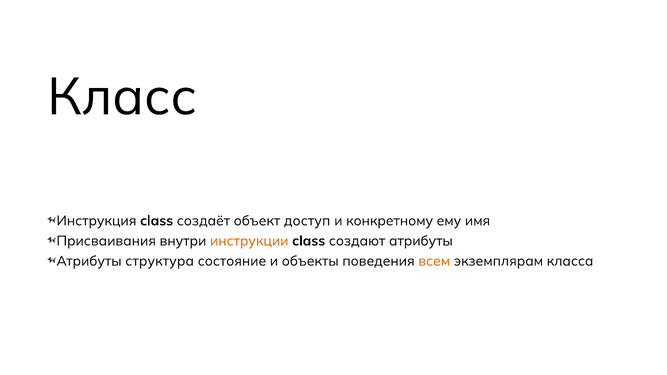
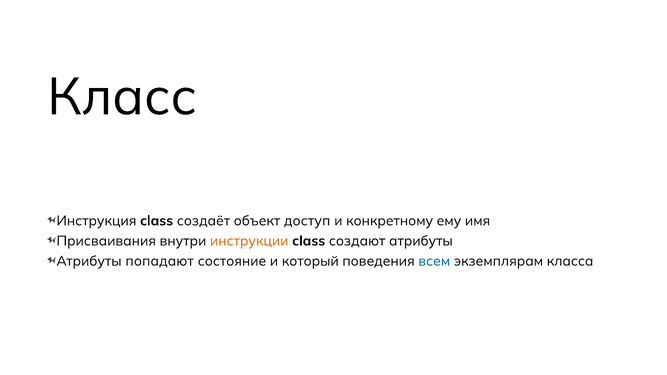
структура: структура -> попадают
объекты: объекты -> который
всем colour: orange -> blue
